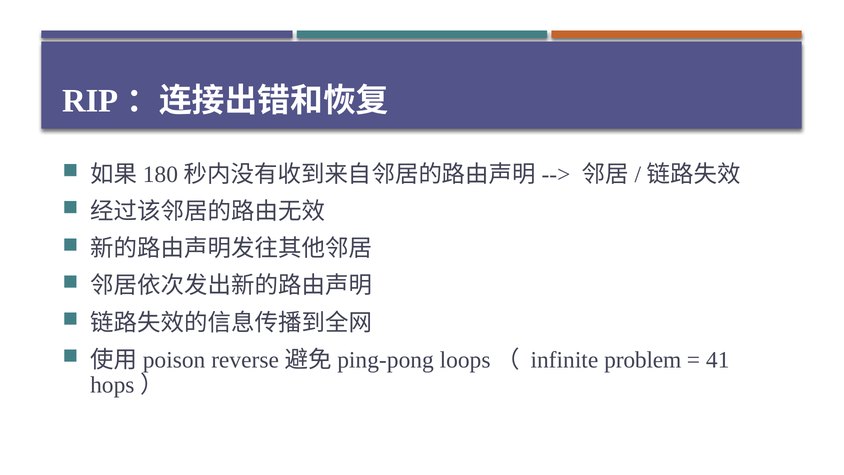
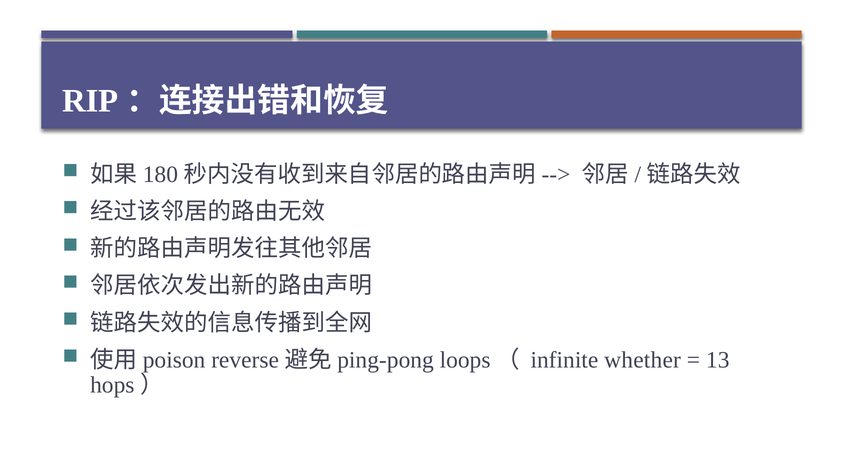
problem: problem -> whether
41: 41 -> 13
